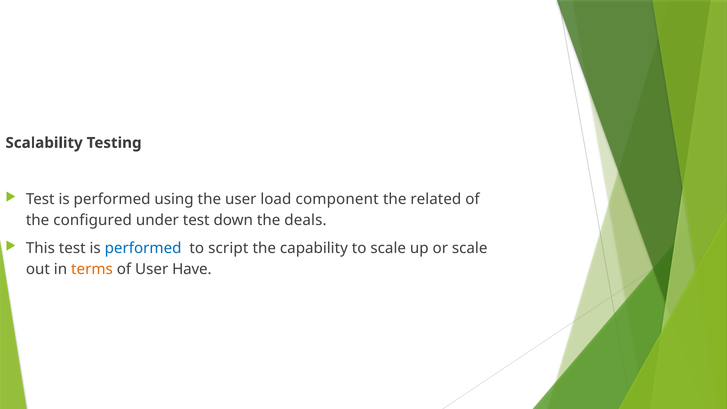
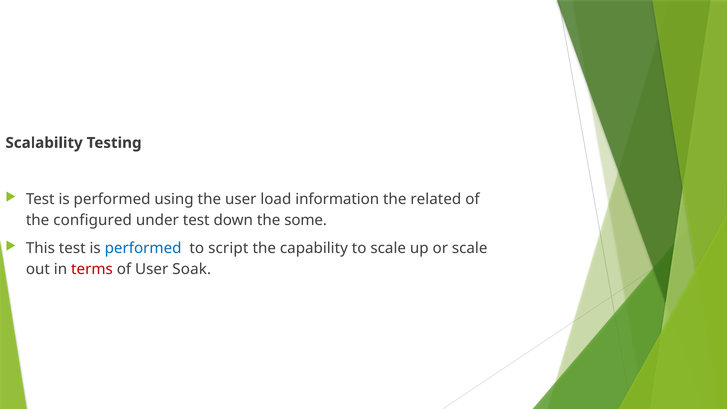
component: component -> information
deals: deals -> some
terms colour: orange -> red
Have: Have -> Soak
